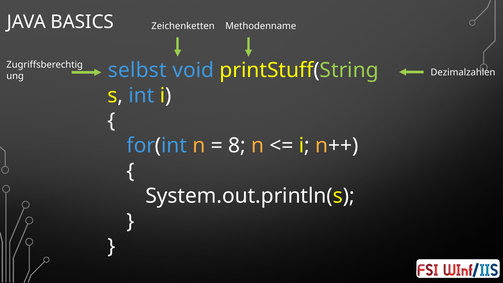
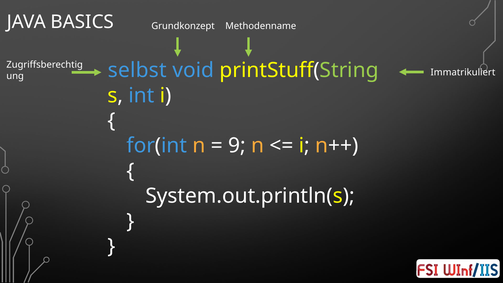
Zeichenketten: Zeichenketten -> Grundkonzept
Dezimalzahlen: Dezimalzahlen -> Immatrikuliert
8: 8 -> 9
